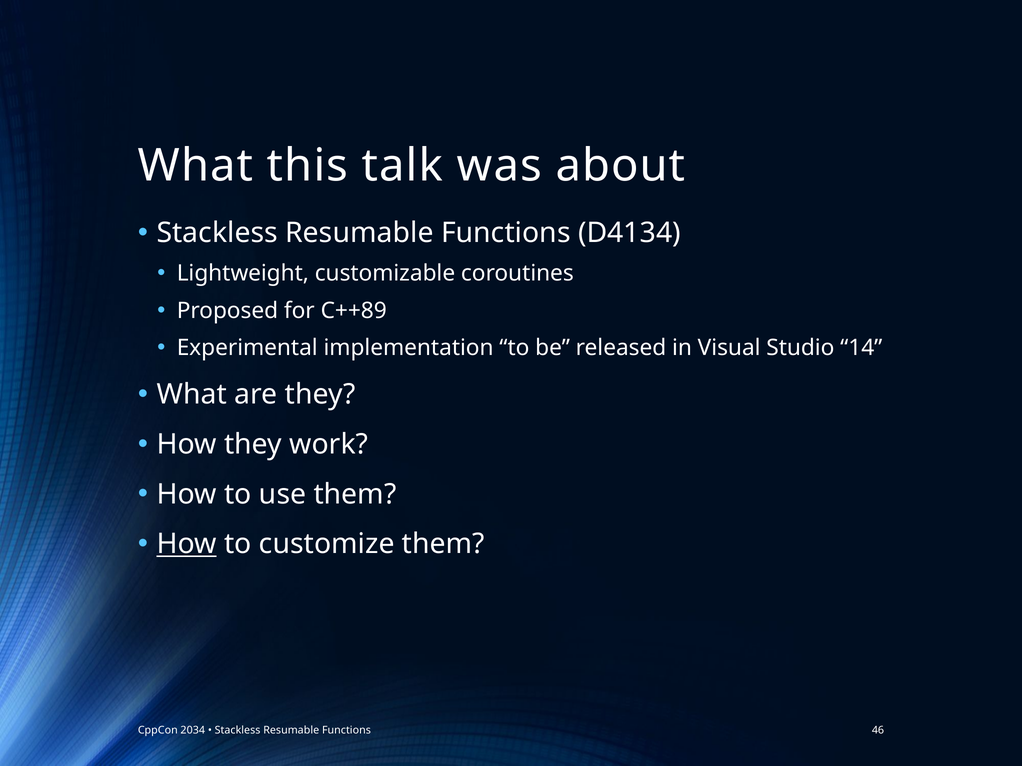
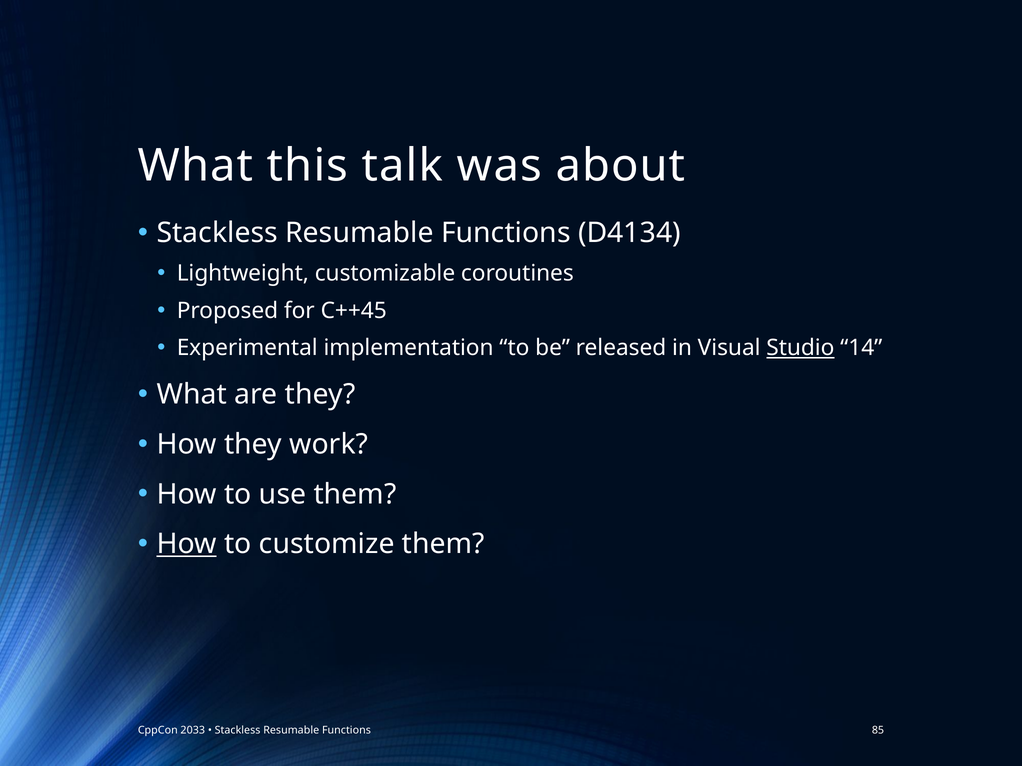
C++89: C++89 -> C++45
Studio underline: none -> present
2034: 2034 -> 2033
46: 46 -> 85
